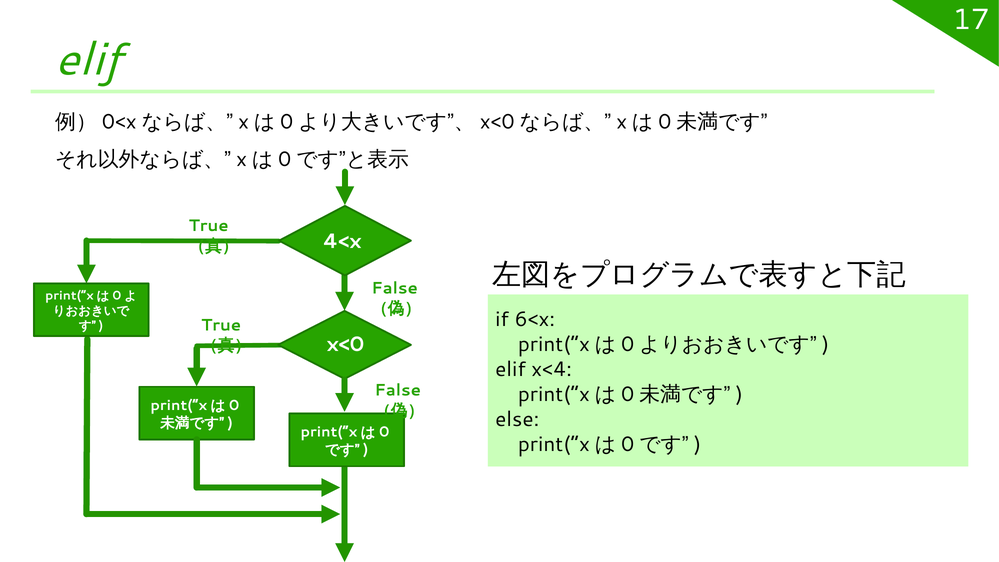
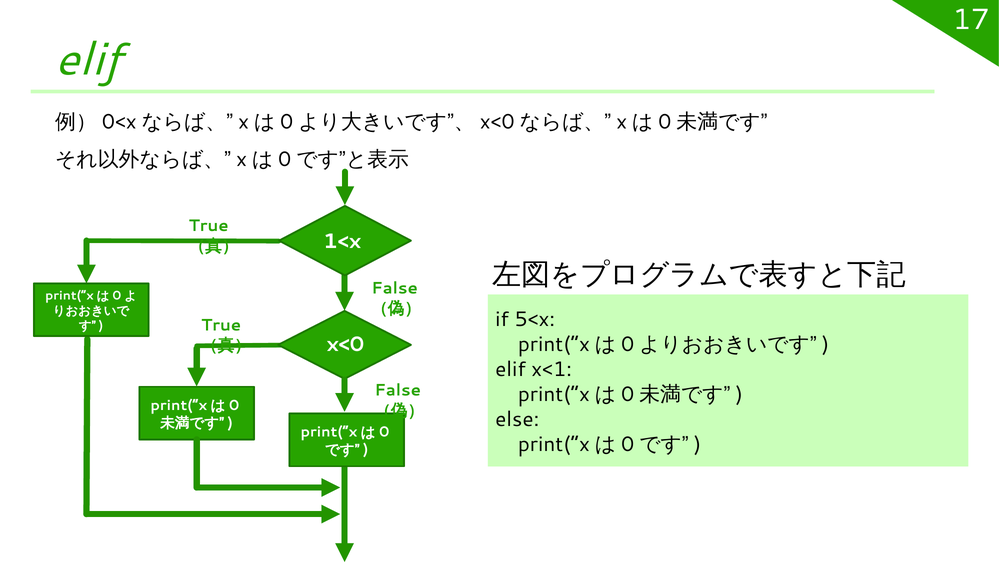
4<x: 4<x -> 1<x
6<x: 6<x -> 5<x
x<4: x<4 -> x<1
